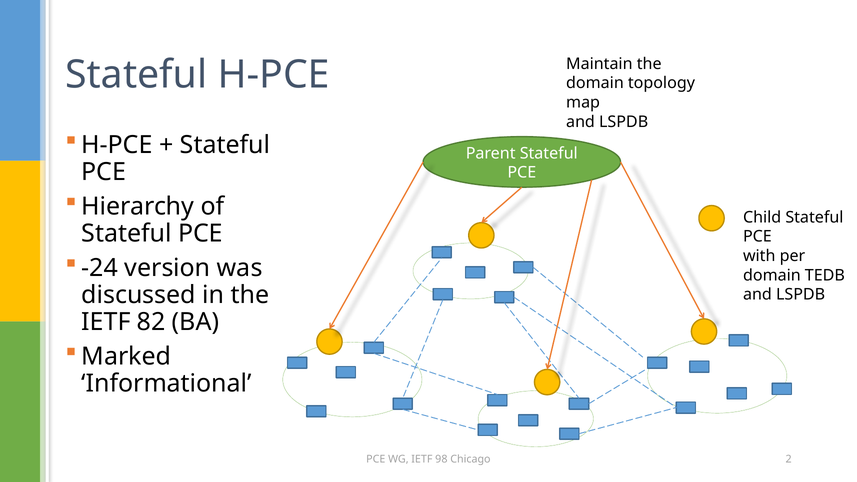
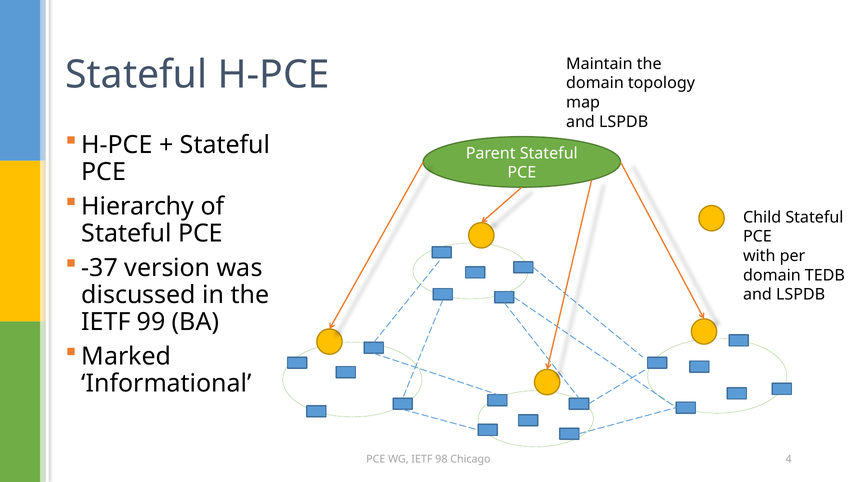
-24: -24 -> -37
82: 82 -> 99
2: 2 -> 4
